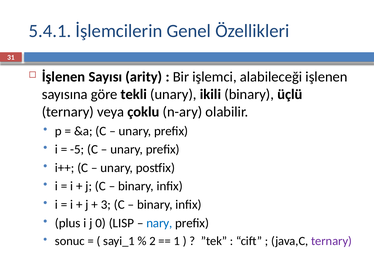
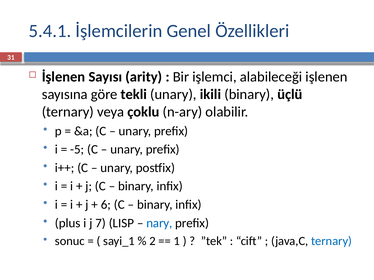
3: 3 -> 6
0: 0 -> 7
ternary at (332, 242) colour: purple -> blue
